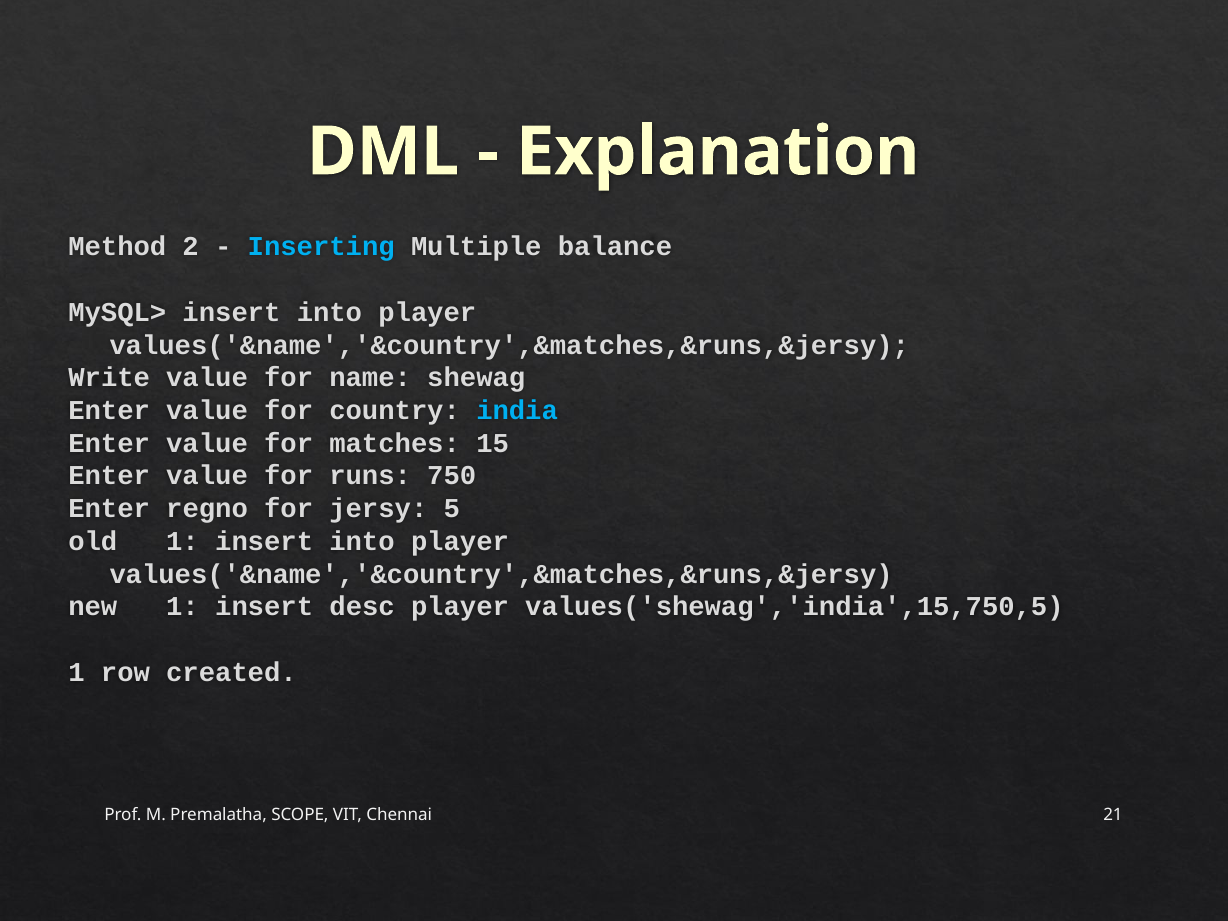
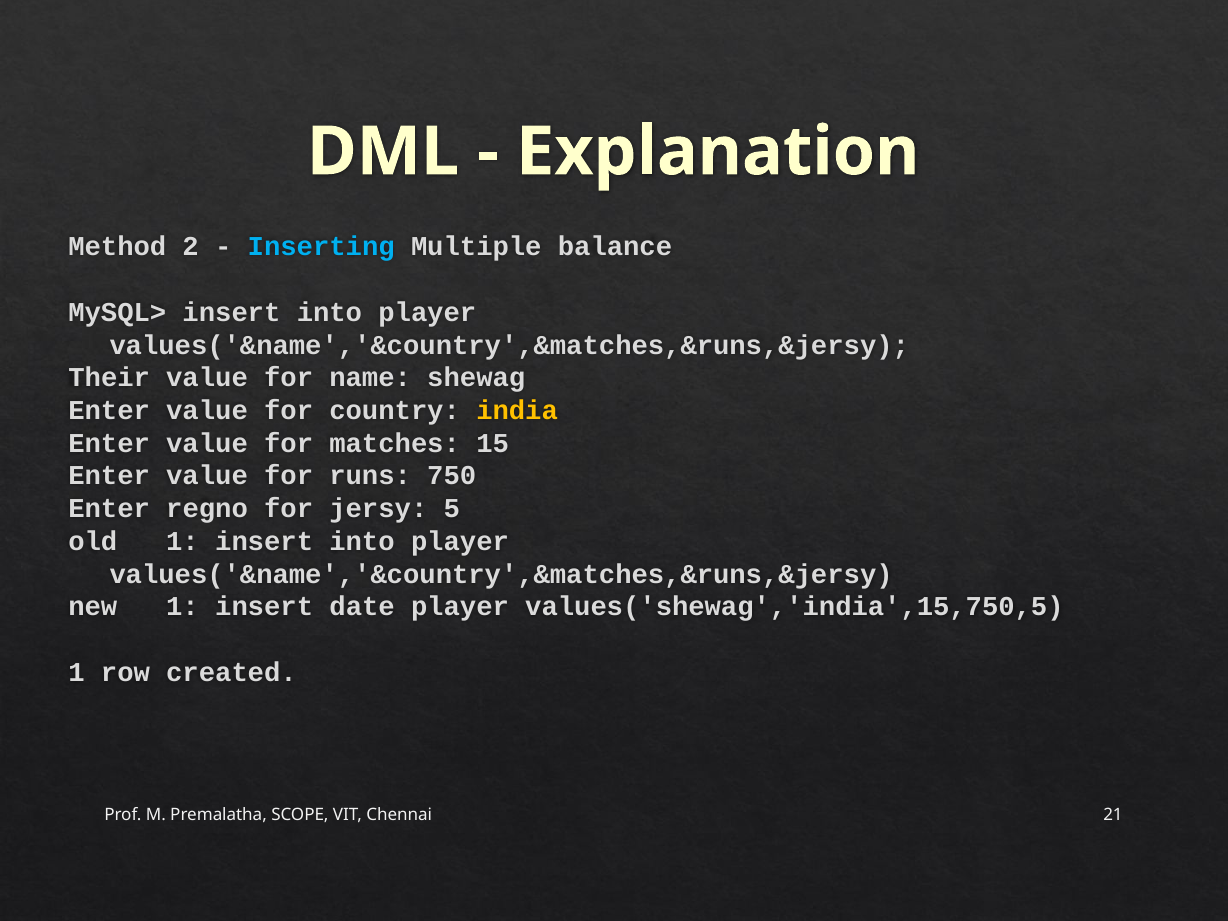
Write: Write -> Their
india colour: light blue -> yellow
desc: desc -> date
